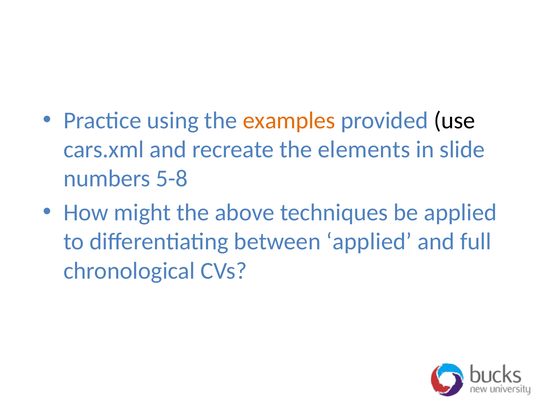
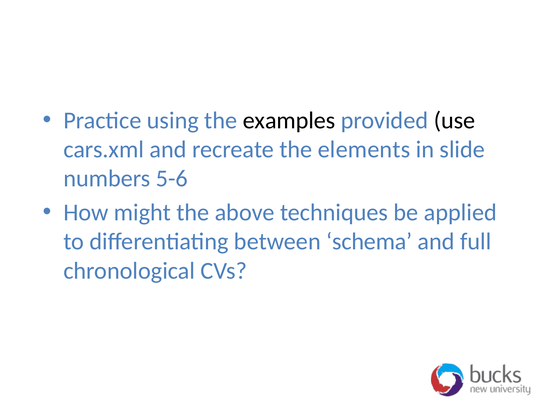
examples colour: orange -> black
5-8: 5-8 -> 5-6
between applied: applied -> schema
